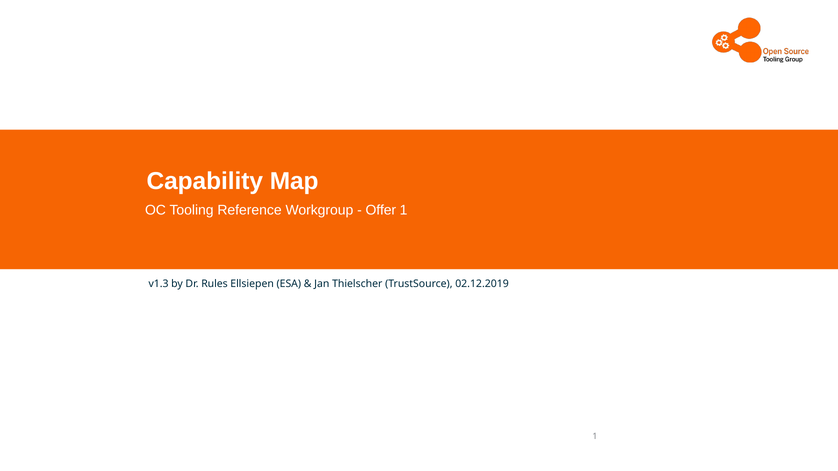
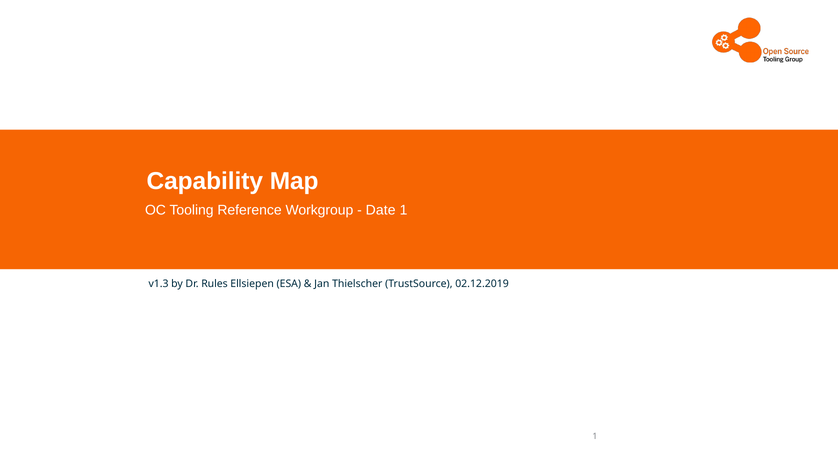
Offer: Offer -> Date
